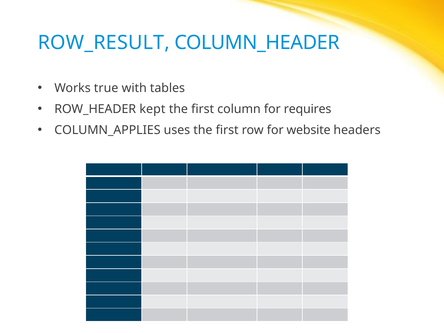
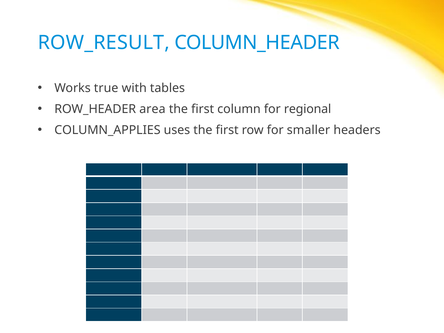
kept: kept -> area
requires: requires -> regional
website: website -> smaller
